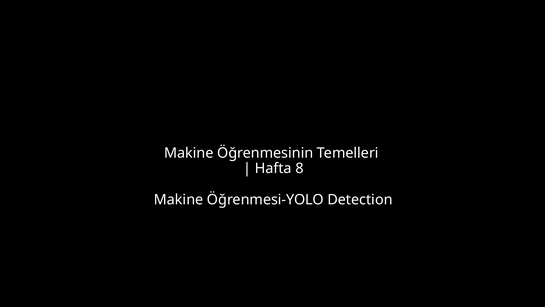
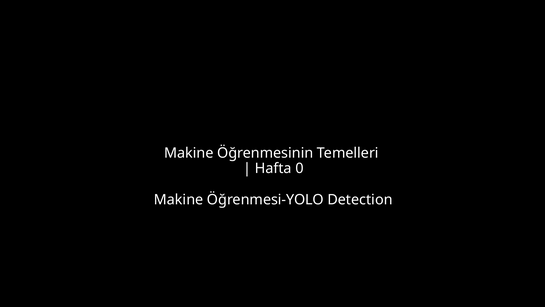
8: 8 -> 0
